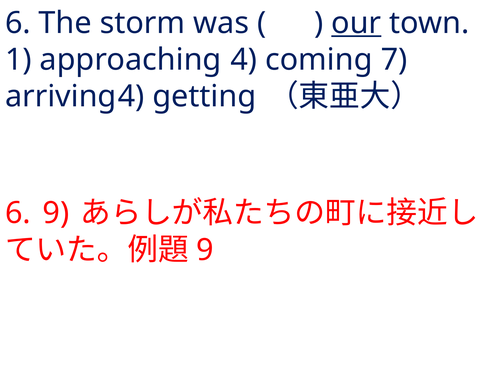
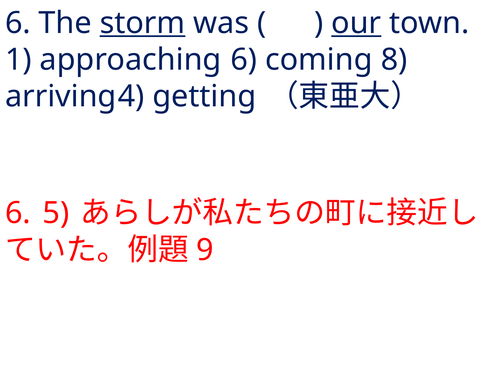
storm underline: none -> present
approaching 4: 4 -> 6
7: 7 -> 8
6 9: 9 -> 5
